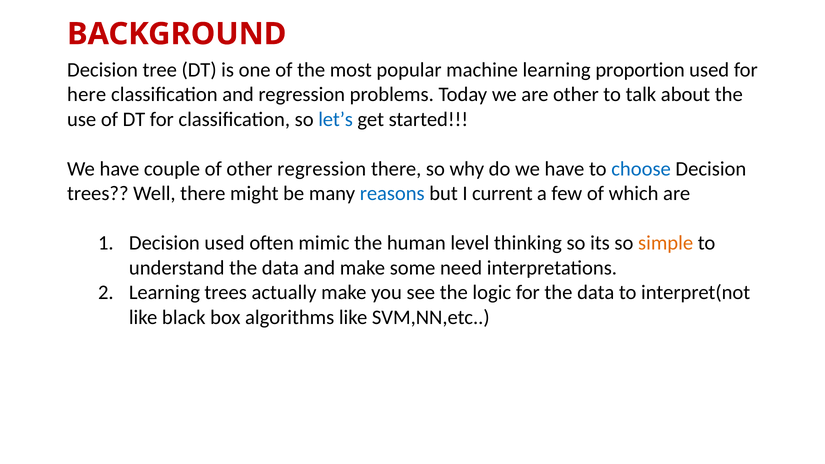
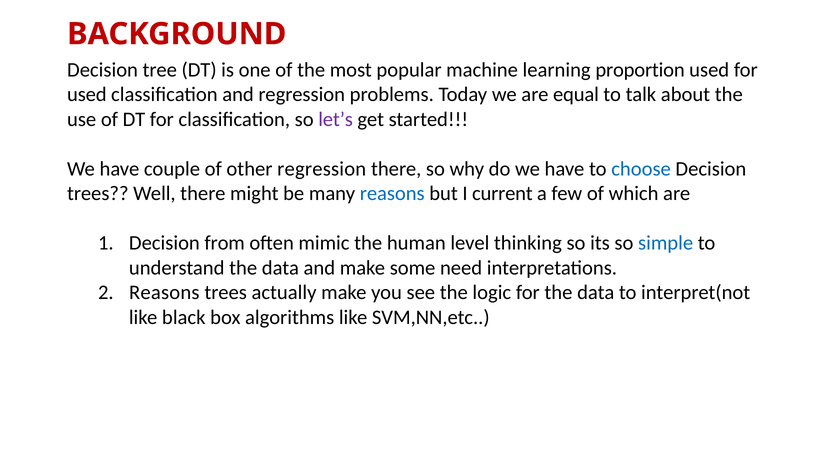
here at (87, 95): here -> used
are other: other -> equal
let’s colour: blue -> purple
Decision used: used -> from
simple colour: orange -> blue
Learning at (164, 293): Learning -> Reasons
